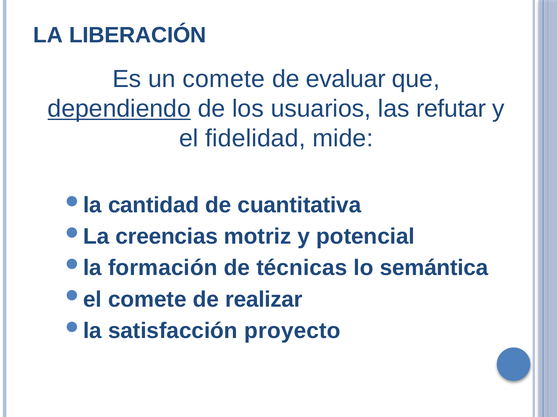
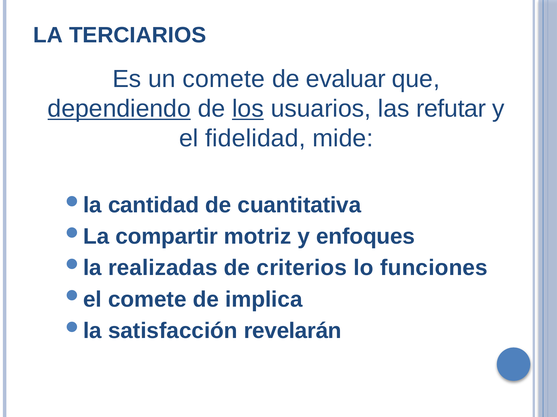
LIBERACIÓN: LIBERACIÓN -> TERCIARIOS
los underline: none -> present
creencias: creencias -> compartir
potencial: potencial -> enfoques
formación: formación -> realizadas
técnicas: técnicas -> criterios
semántica: semántica -> funciones
realizar: realizar -> implica
proyecto: proyecto -> revelarán
